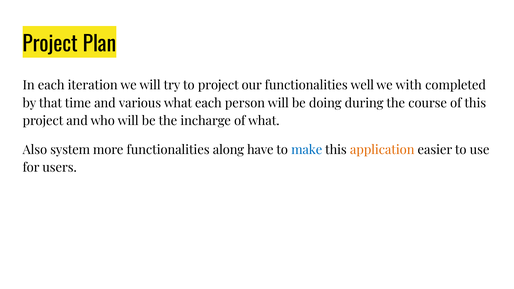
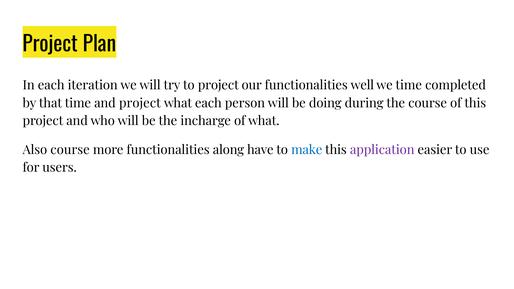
we with: with -> time
and various: various -> project
Also system: system -> course
application colour: orange -> purple
